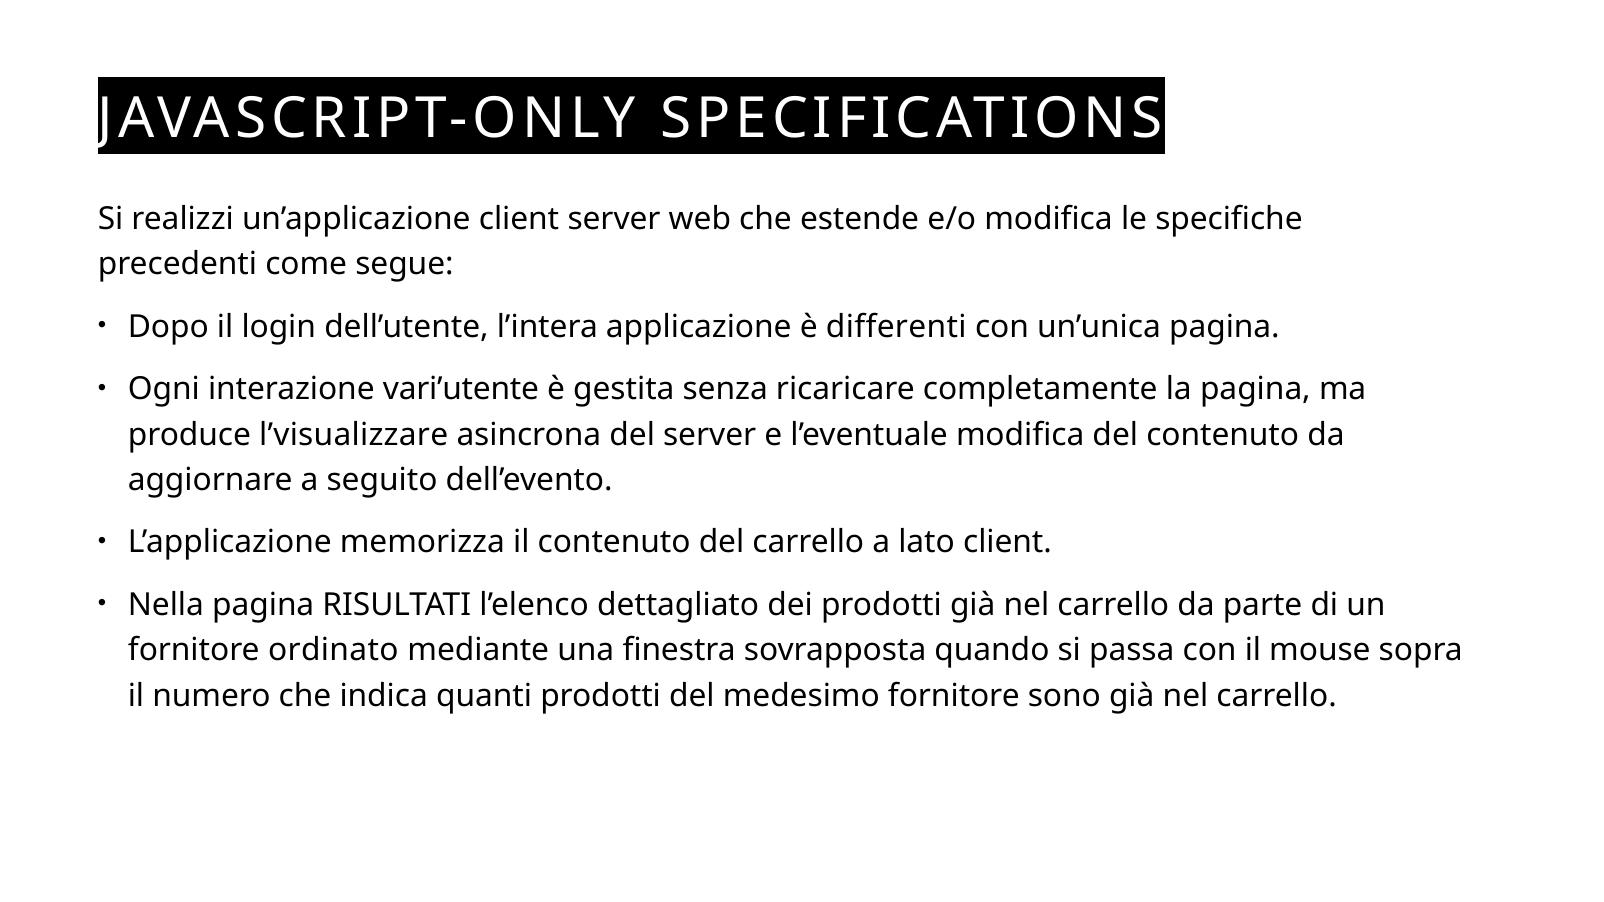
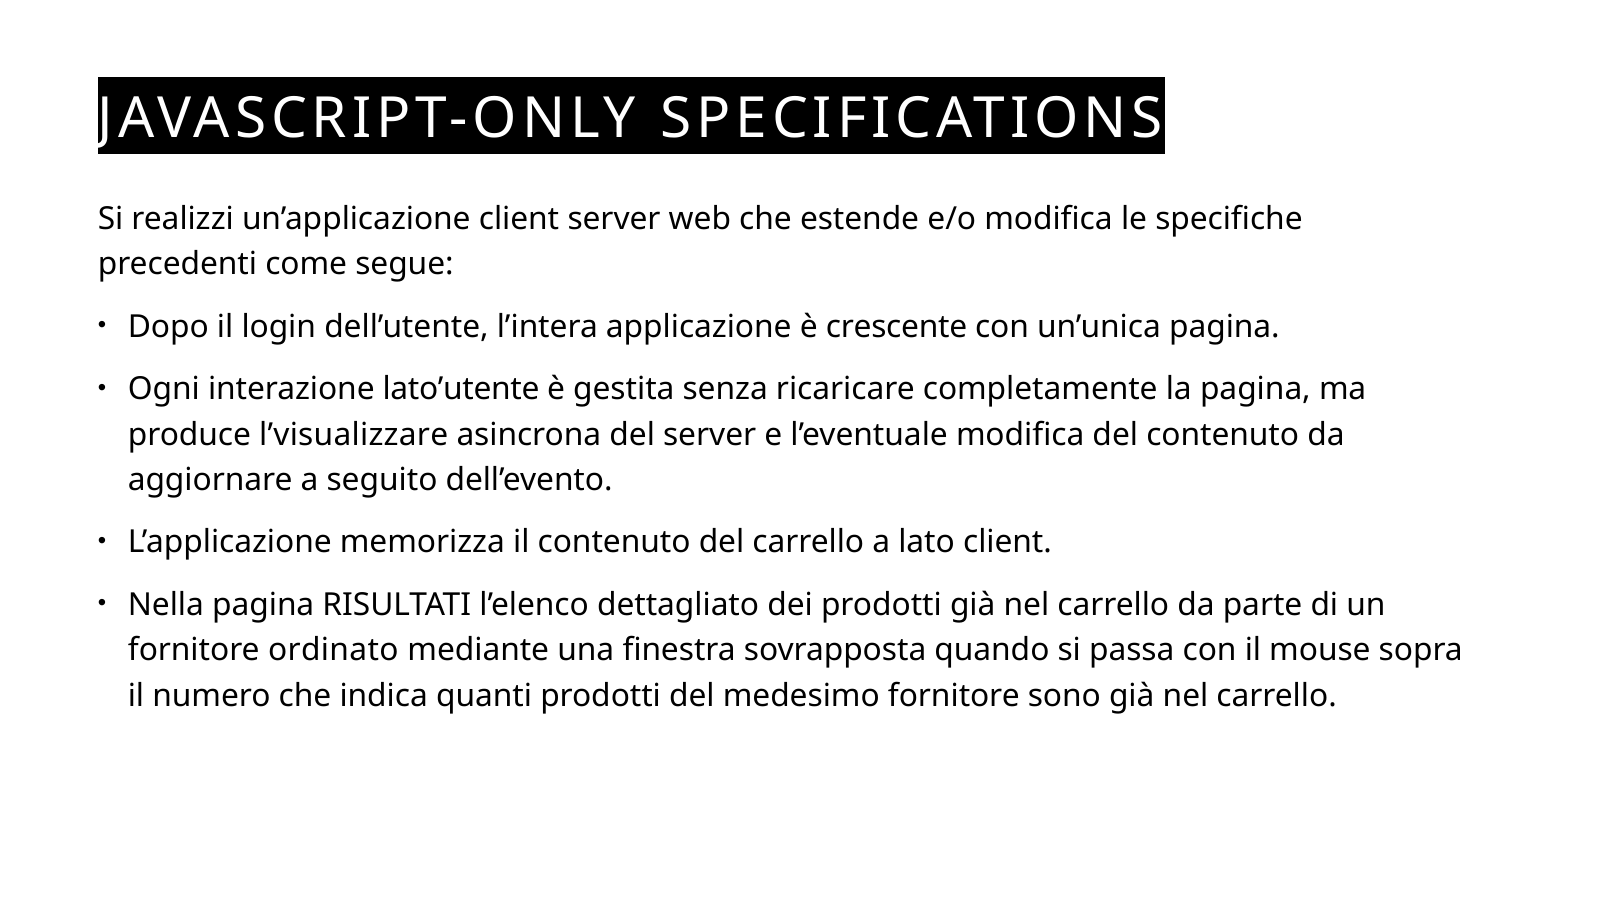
differenti: differenti -> crescente
vari’utente: vari’utente -> lato’utente
